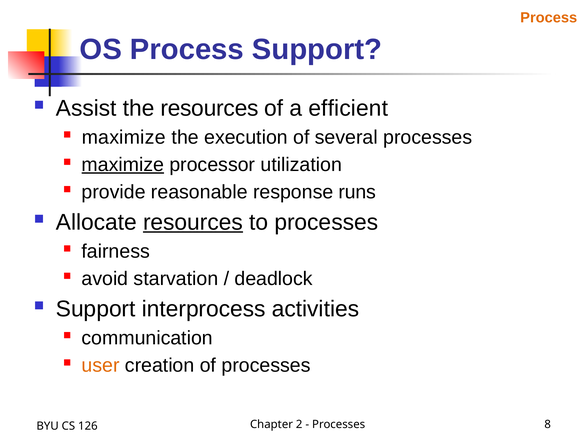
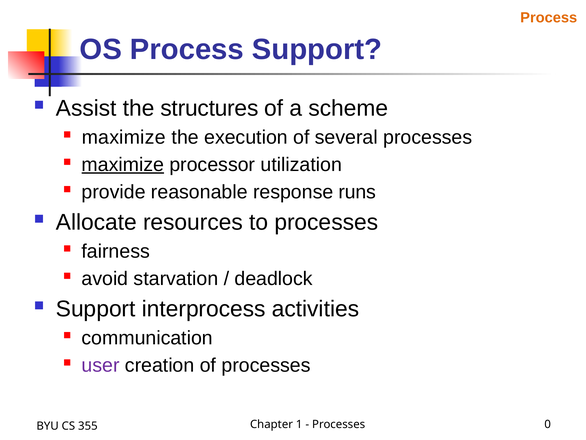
the resources: resources -> structures
efficient: efficient -> scheme
resources at (193, 222) underline: present -> none
user colour: orange -> purple
2: 2 -> 1
8: 8 -> 0
126: 126 -> 355
